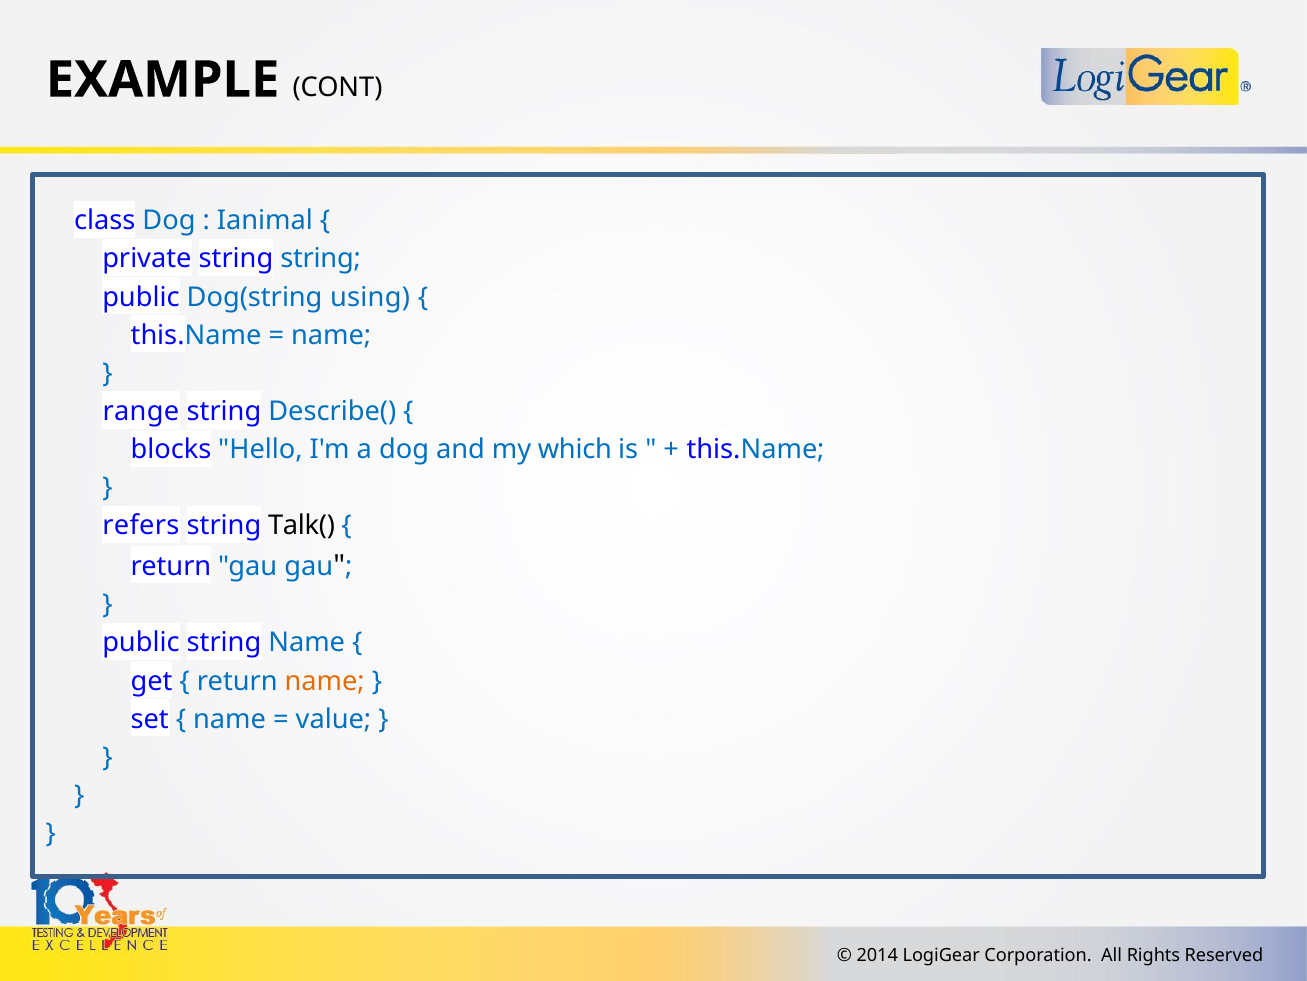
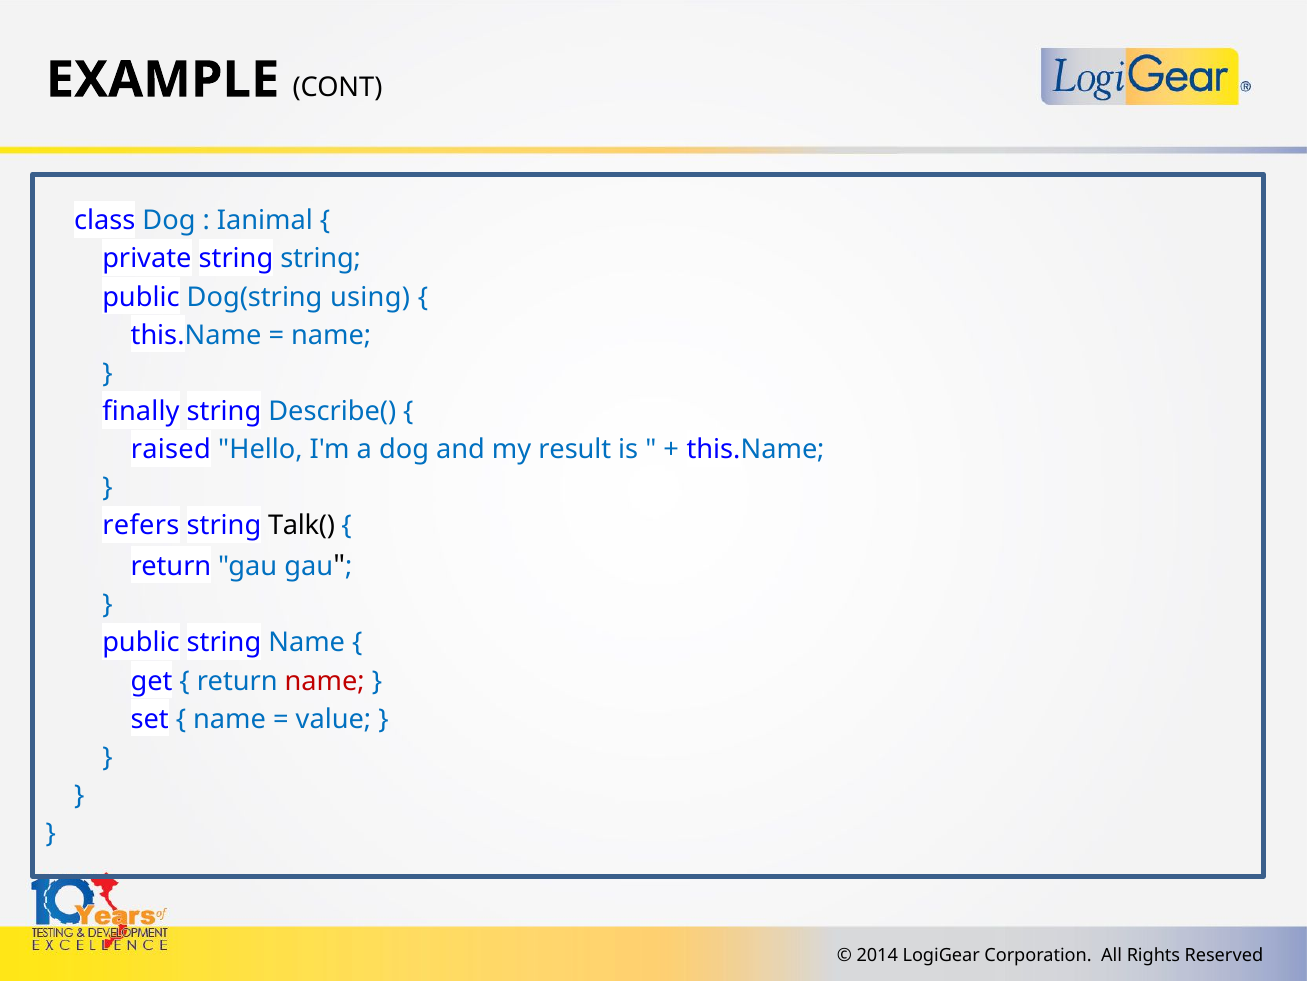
range: range -> finally
blocks: blocks -> raised
which: which -> result
name at (325, 681) colour: orange -> red
